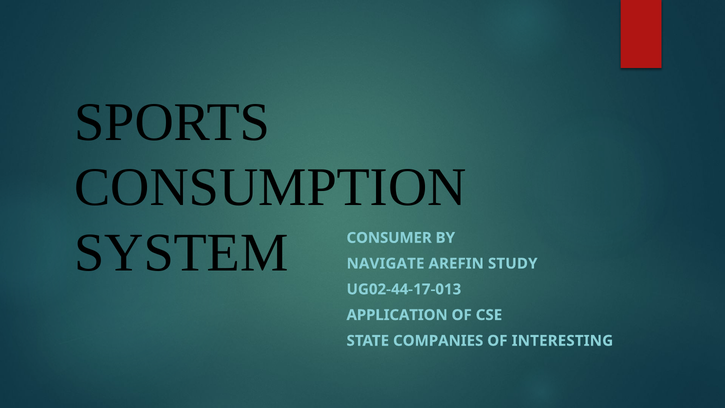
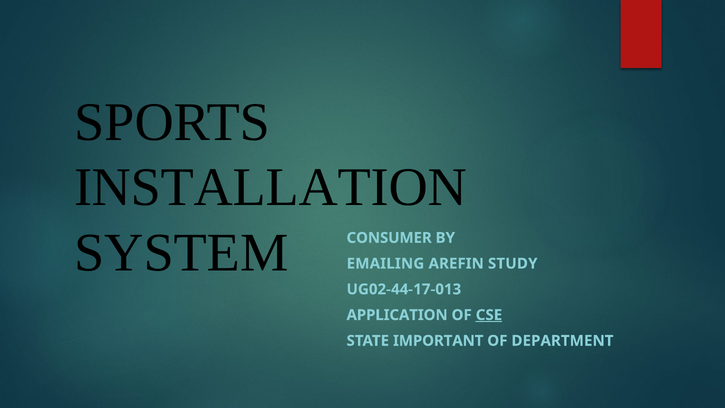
CONSUMPTION: CONSUMPTION -> INSTALLATION
NAVIGATE: NAVIGATE -> EMAILING
CSE underline: none -> present
COMPANIES: COMPANIES -> IMPORTANT
INTERESTING: INTERESTING -> DEPARTMENT
